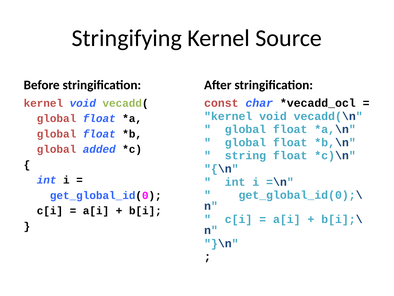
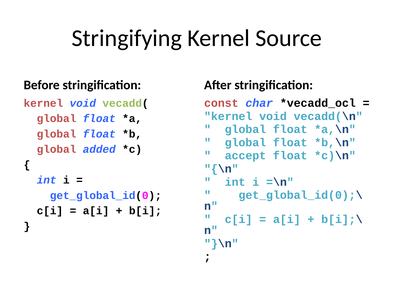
string: string -> accept
